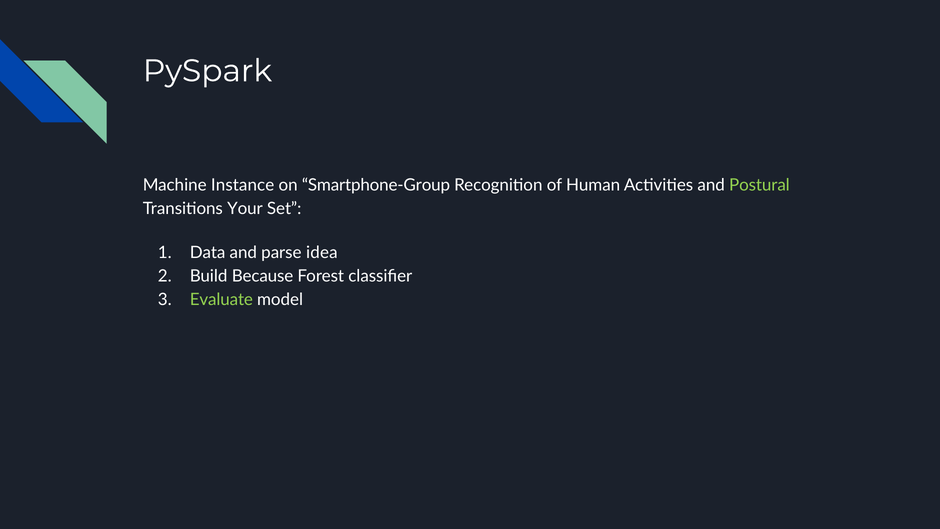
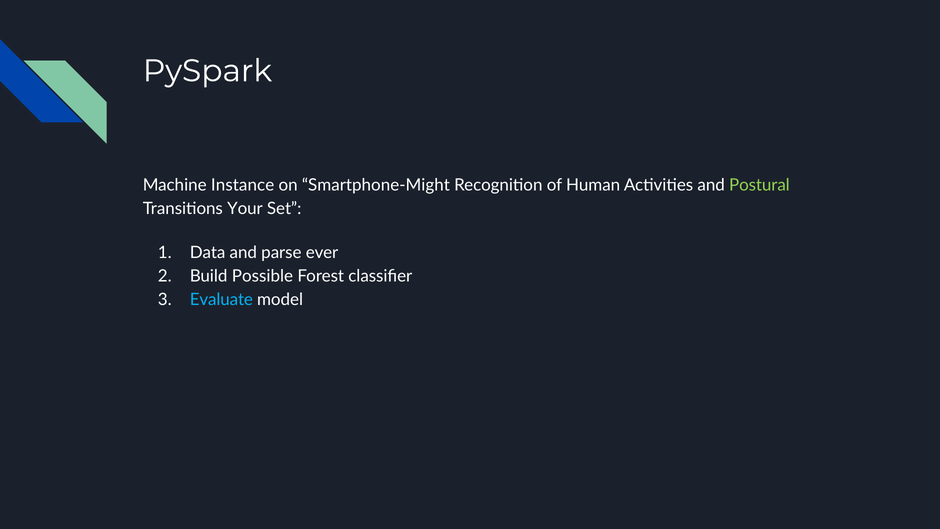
Smartphone-Group: Smartphone-Group -> Smartphone-Might
idea: idea -> ever
Because: Because -> Possible
Evaluate colour: light green -> light blue
